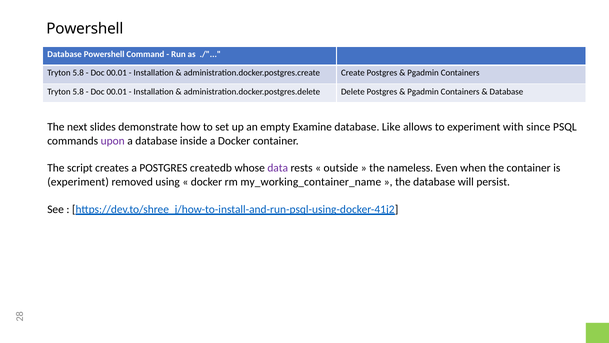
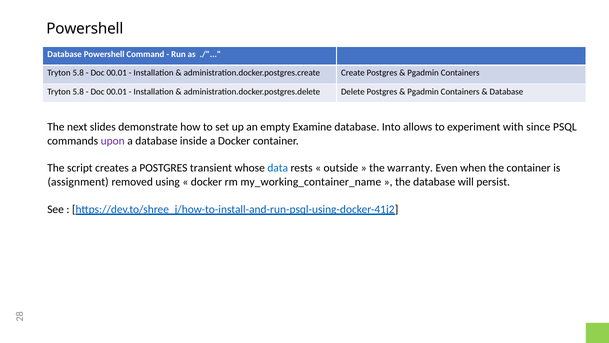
Like: Like -> Into
createdb: createdb -> transient
data colour: purple -> blue
nameless: nameless -> warranty
experiment at (78, 182): experiment -> assignment
